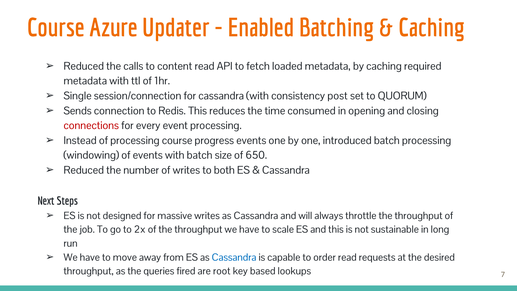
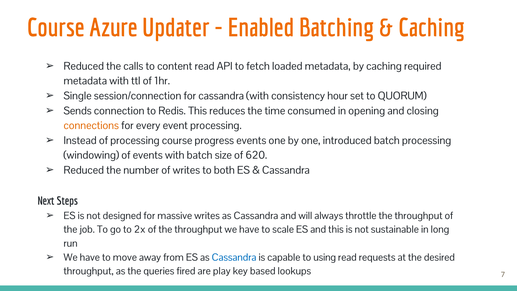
post: post -> hour
connections colour: red -> orange
650: 650 -> 620
order: order -> using
root: root -> play
